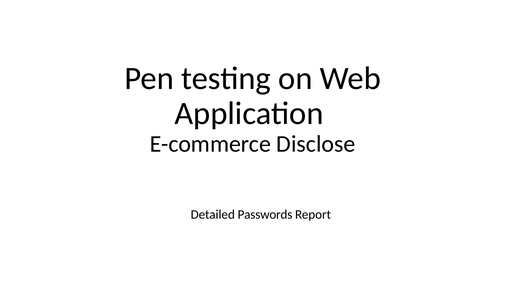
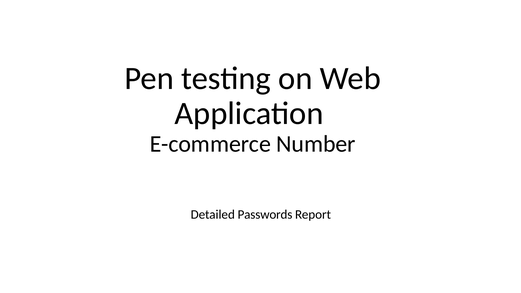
Disclose: Disclose -> Number
